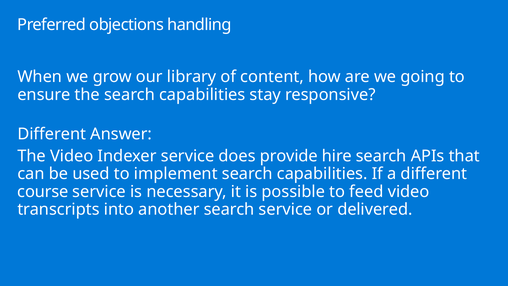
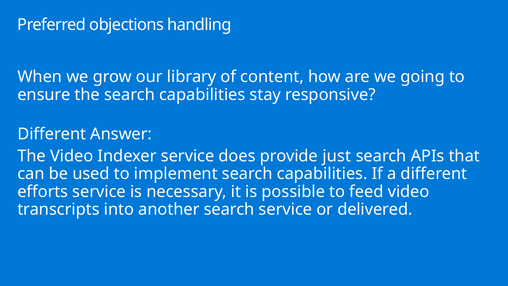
hire: hire -> just
course: course -> efforts
